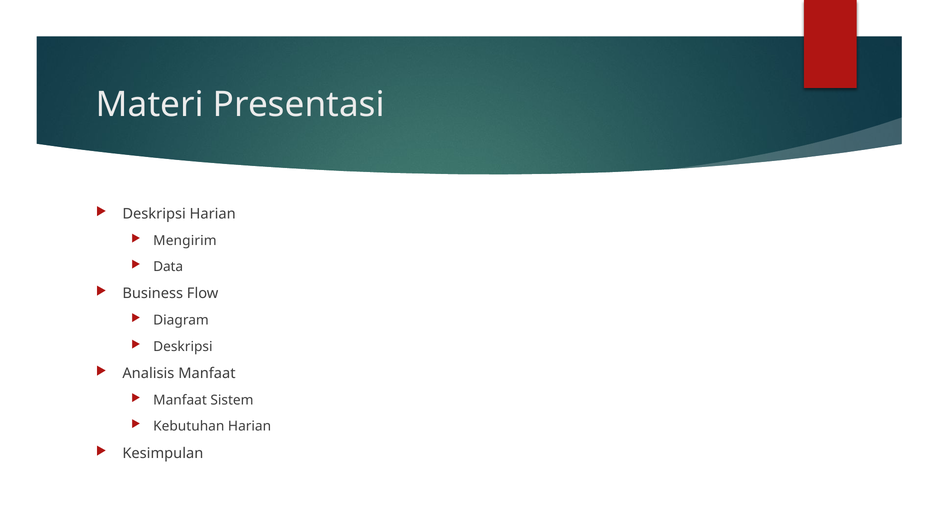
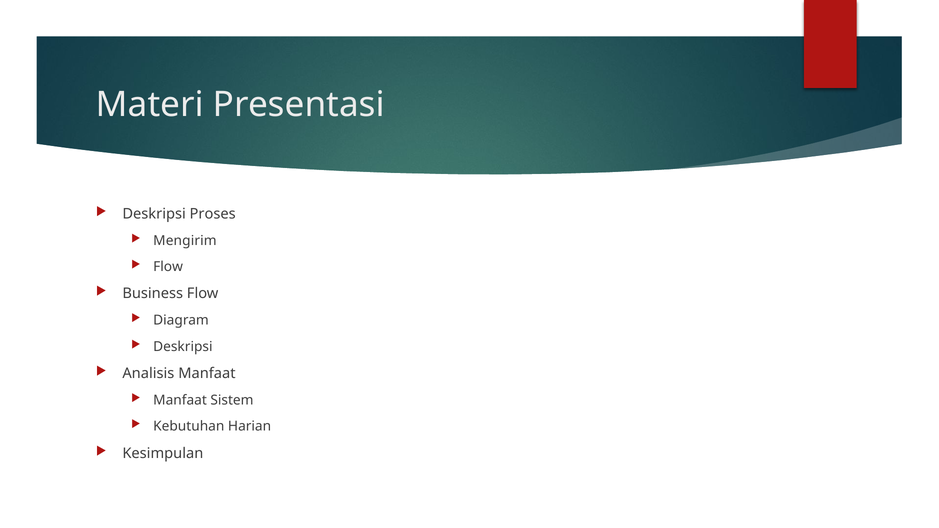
Deskripsi Harian: Harian -> Proses
Data at (168, 267): Data -> Flow
